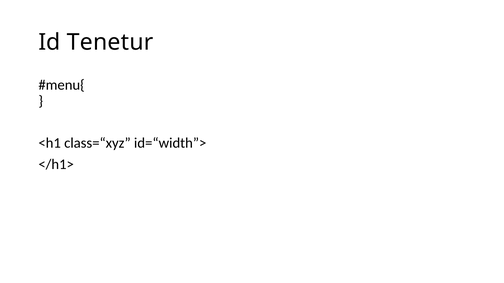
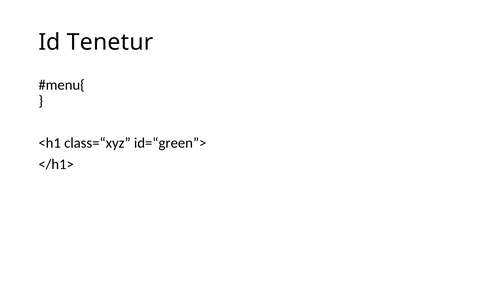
id=“width”>: id=“width”> -> id=“green”>
